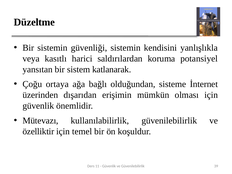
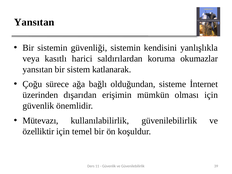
Düzeltme at (34, 22): Düzeltme -> Yansıtan
potansiyel: potansiyel -> okumazlar
ortaya: ortaya -> sürece
